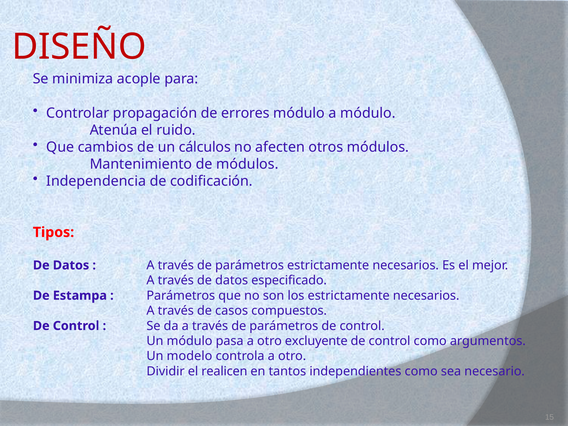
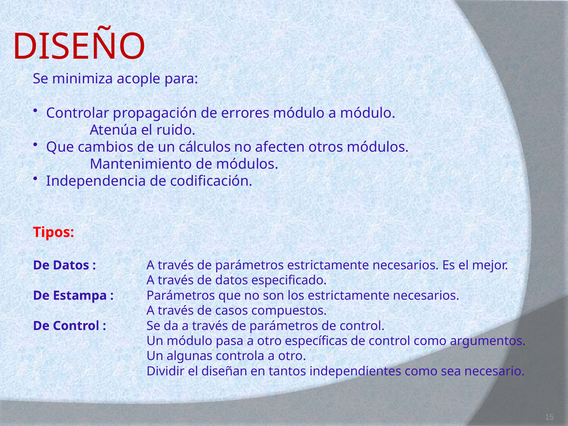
excluyente: excluyente -> específicas
modelo: modelo -> algunas
realicen: realicen -> diseñan
